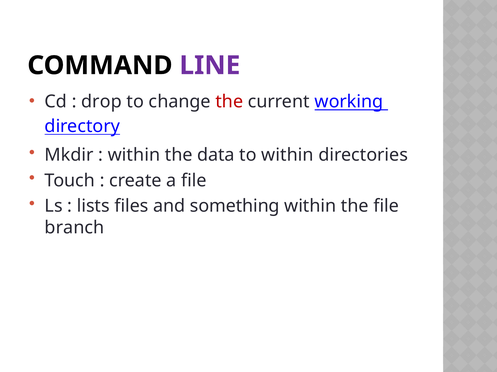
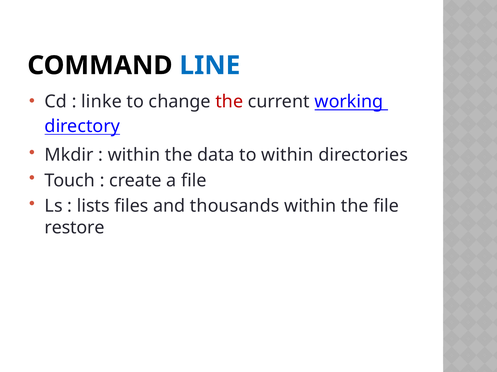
LINE colour: purple -> blue
drop: drop -> linke
something: something -> thousands
branch: branch -> restore
